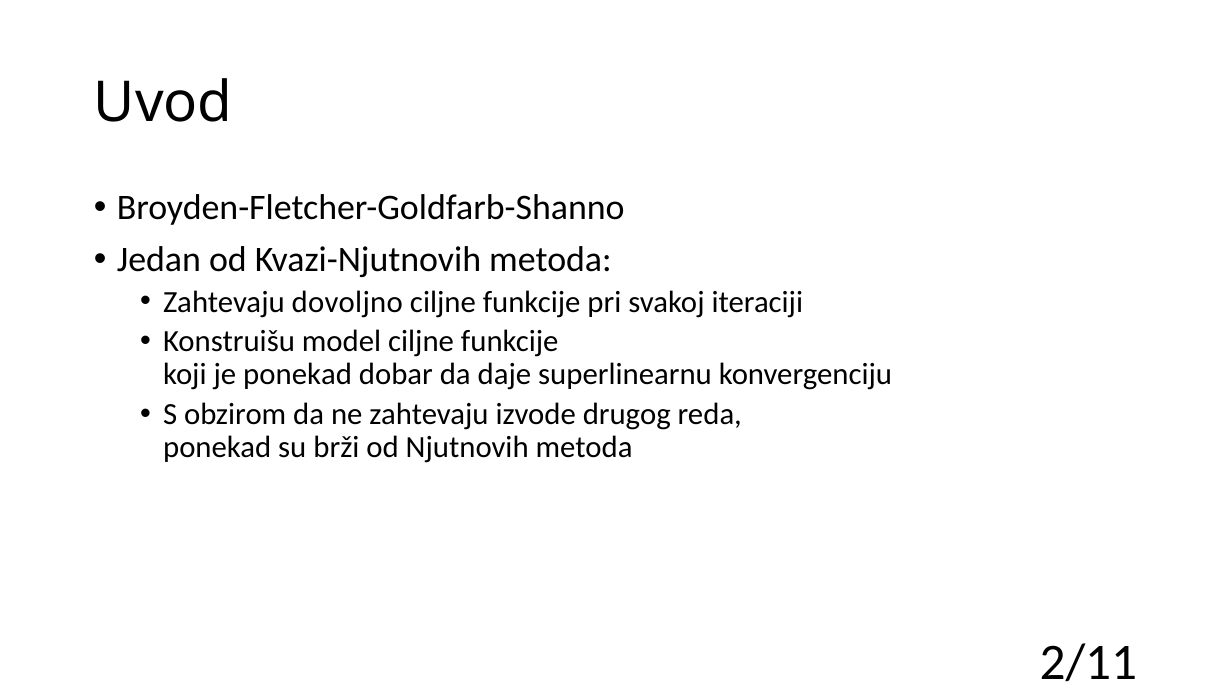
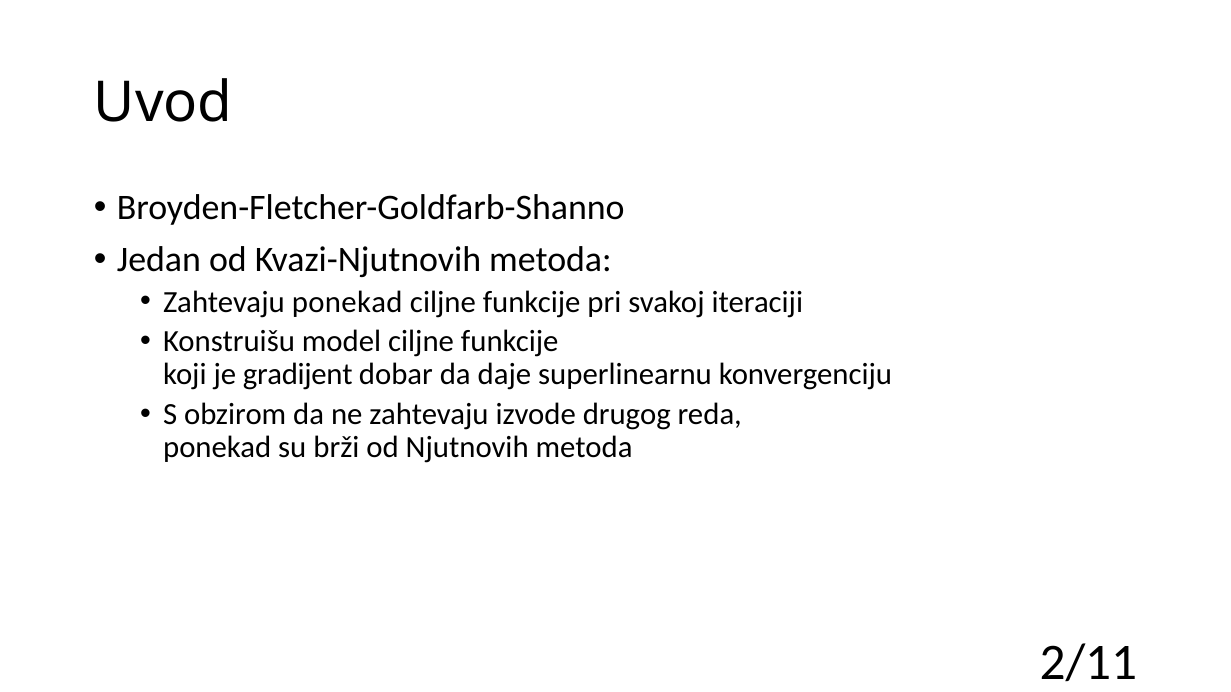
Zahtevaju dovoljno: dovoljno -> ponekad
je ponekad: ponekad -> gradijent
